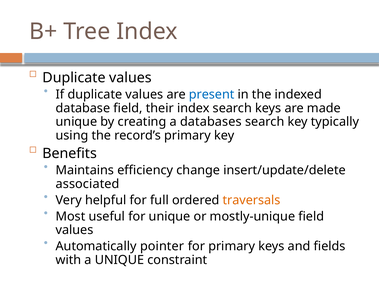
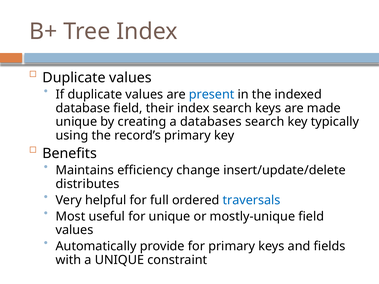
associated: associated -> distributes
traversals colour: orange -> blue
pointer: pointer -> provide
